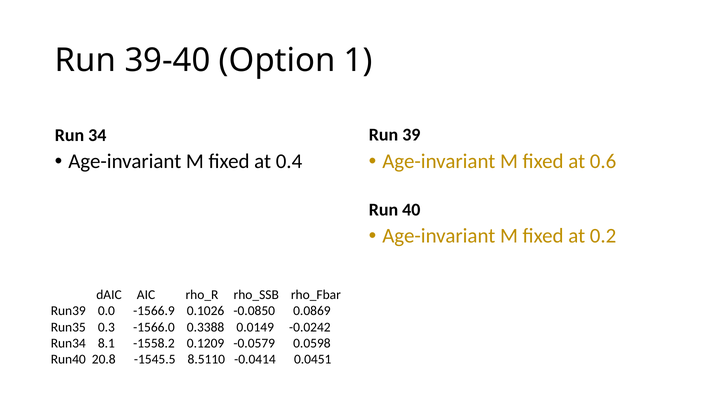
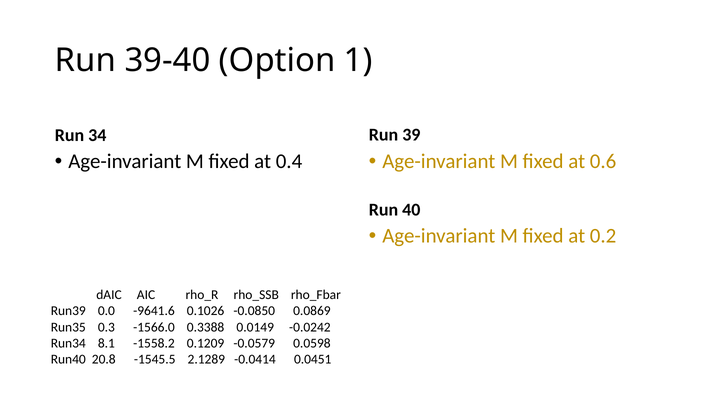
-1566.9: -1566.9 -> -9641.6
8.5110: 8.5110 -> 2.1289
